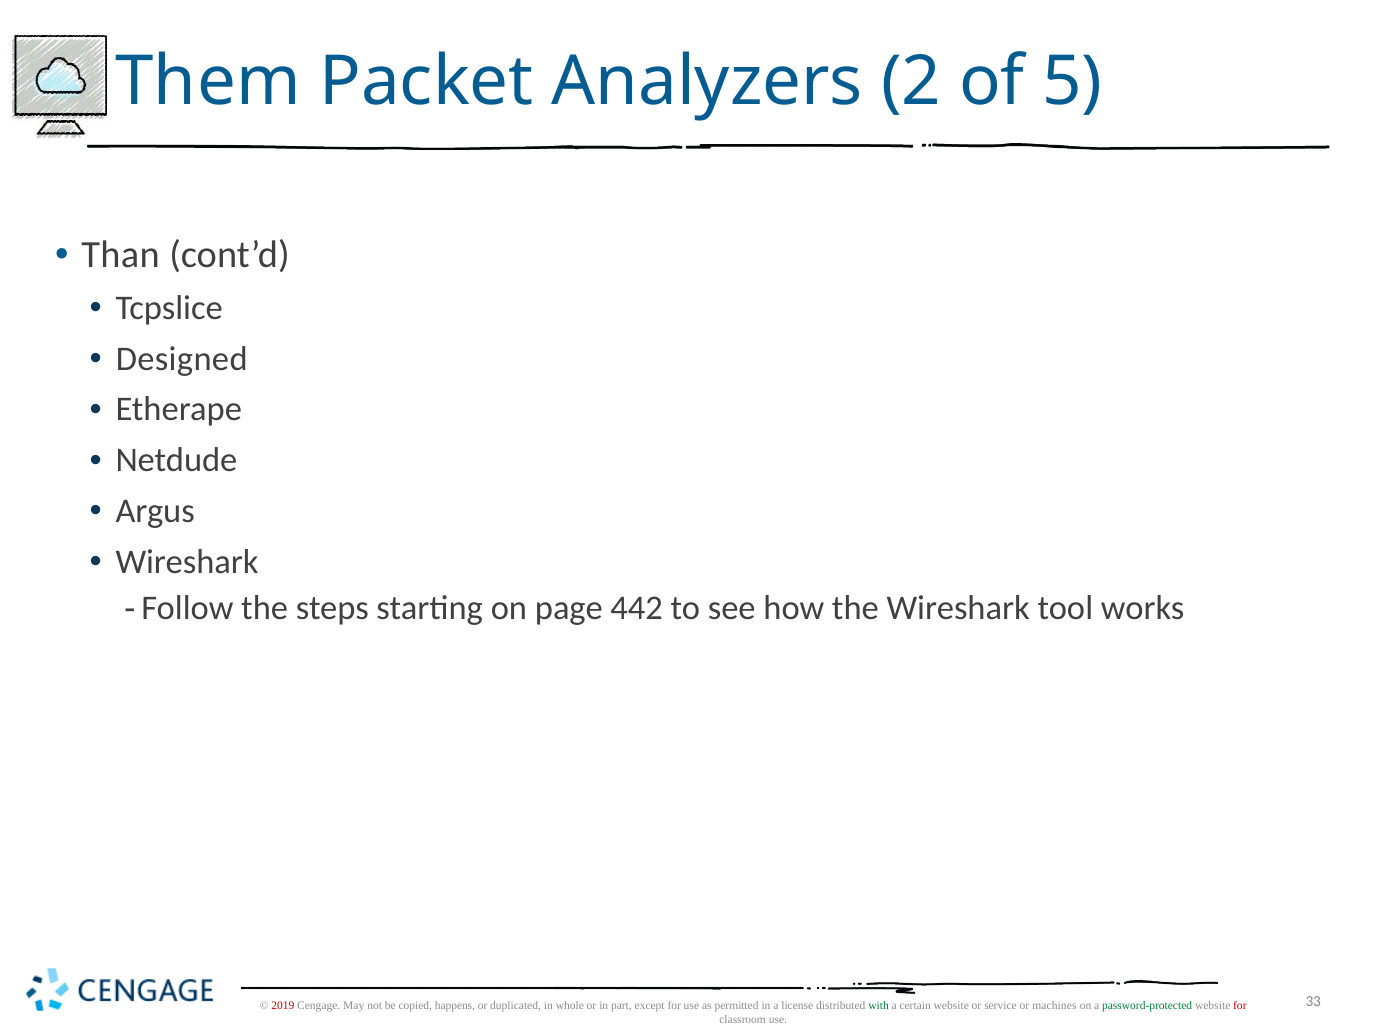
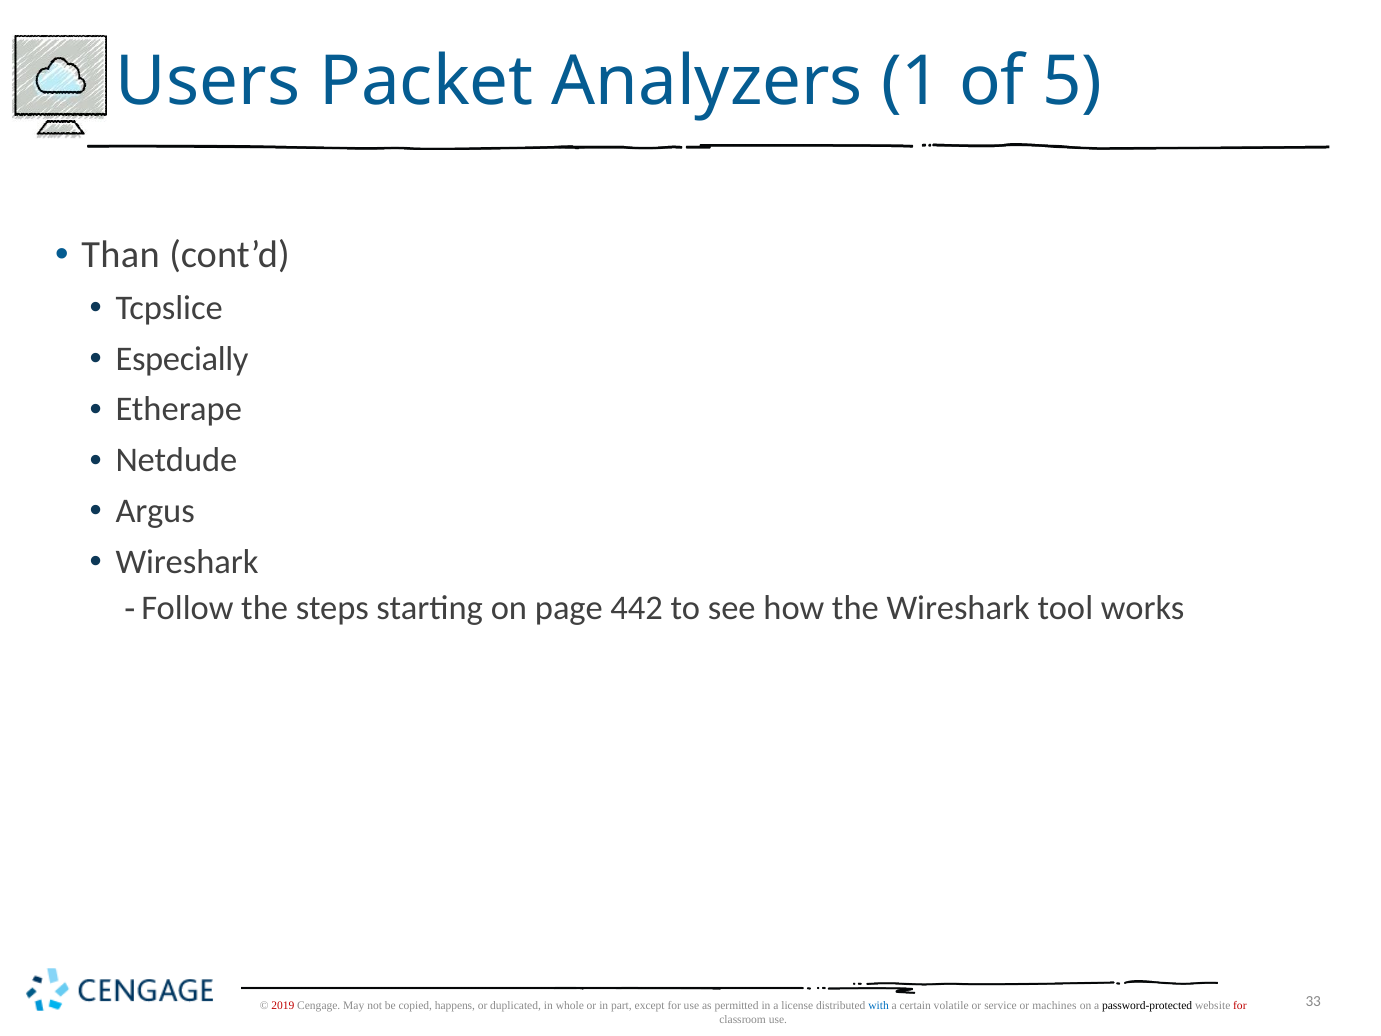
Them: Them -> Users
2: 2 -> 1
Designed: Designed -> Especially
with colour: green -> blue
certain website: website -> volatile
password-protected colour: green -> black
